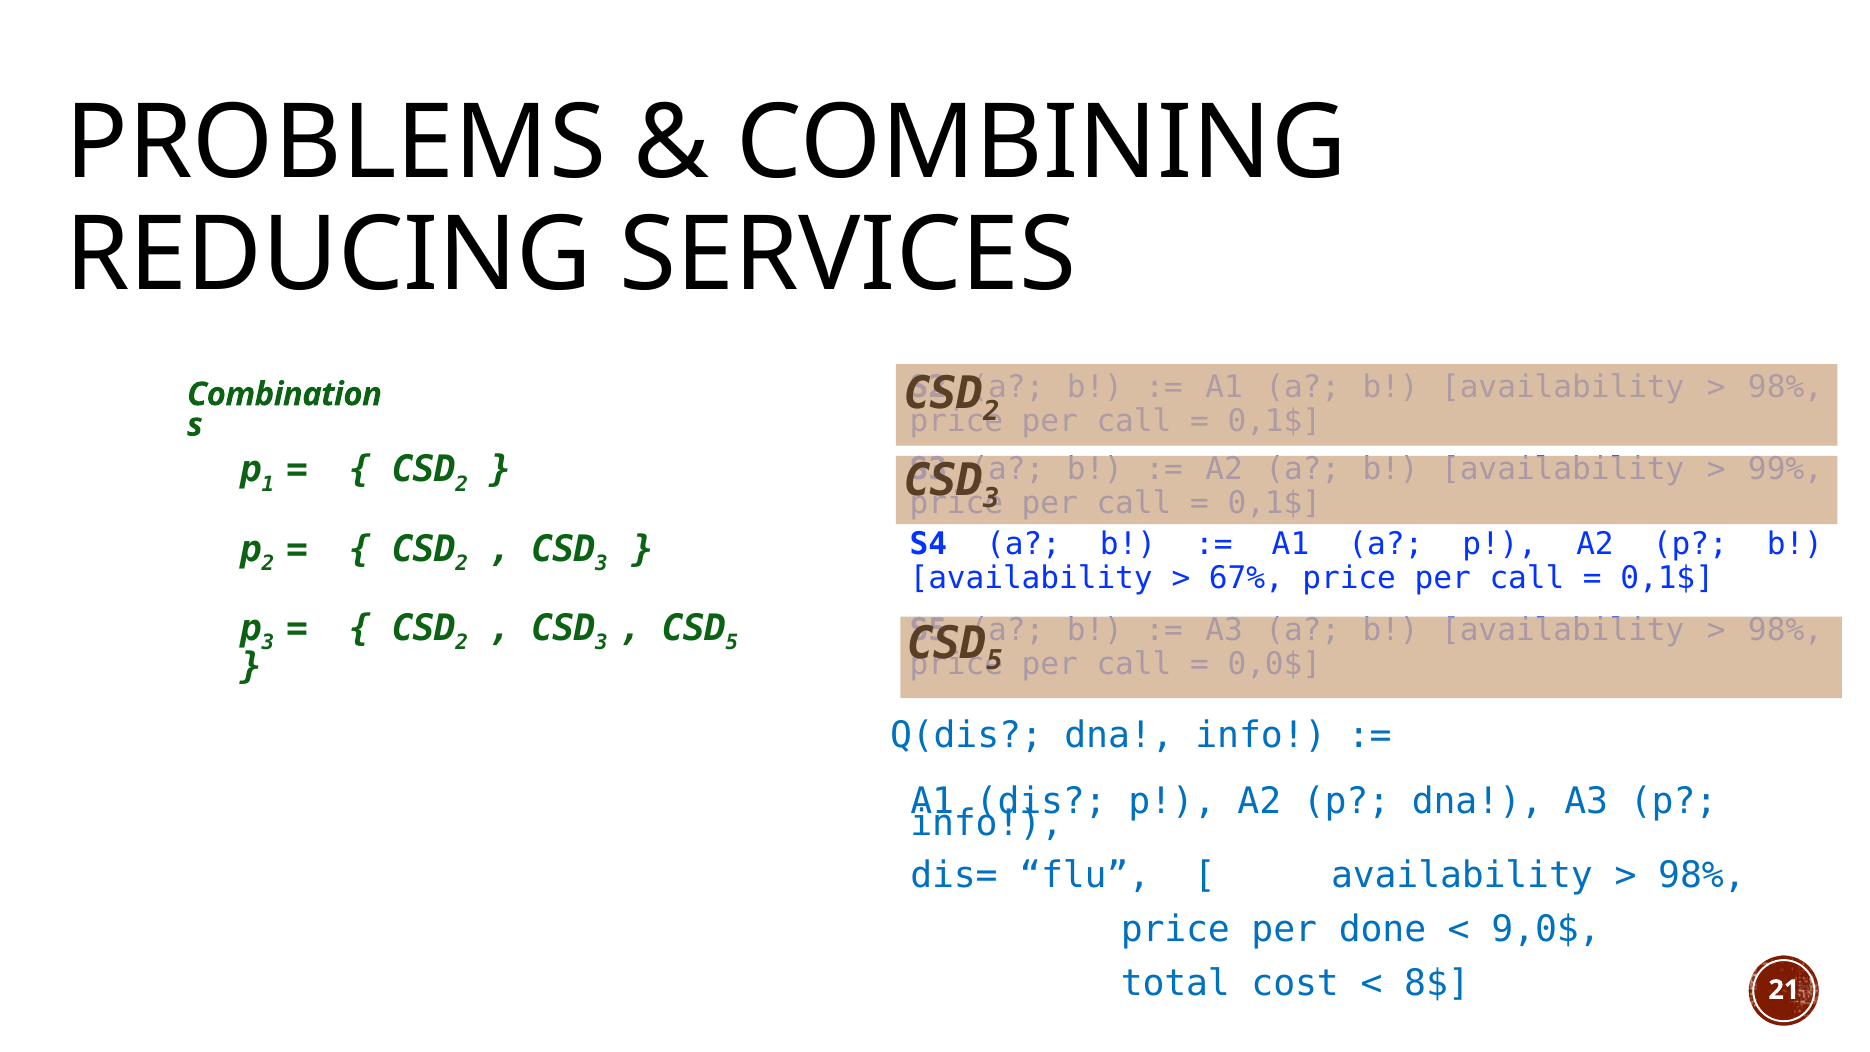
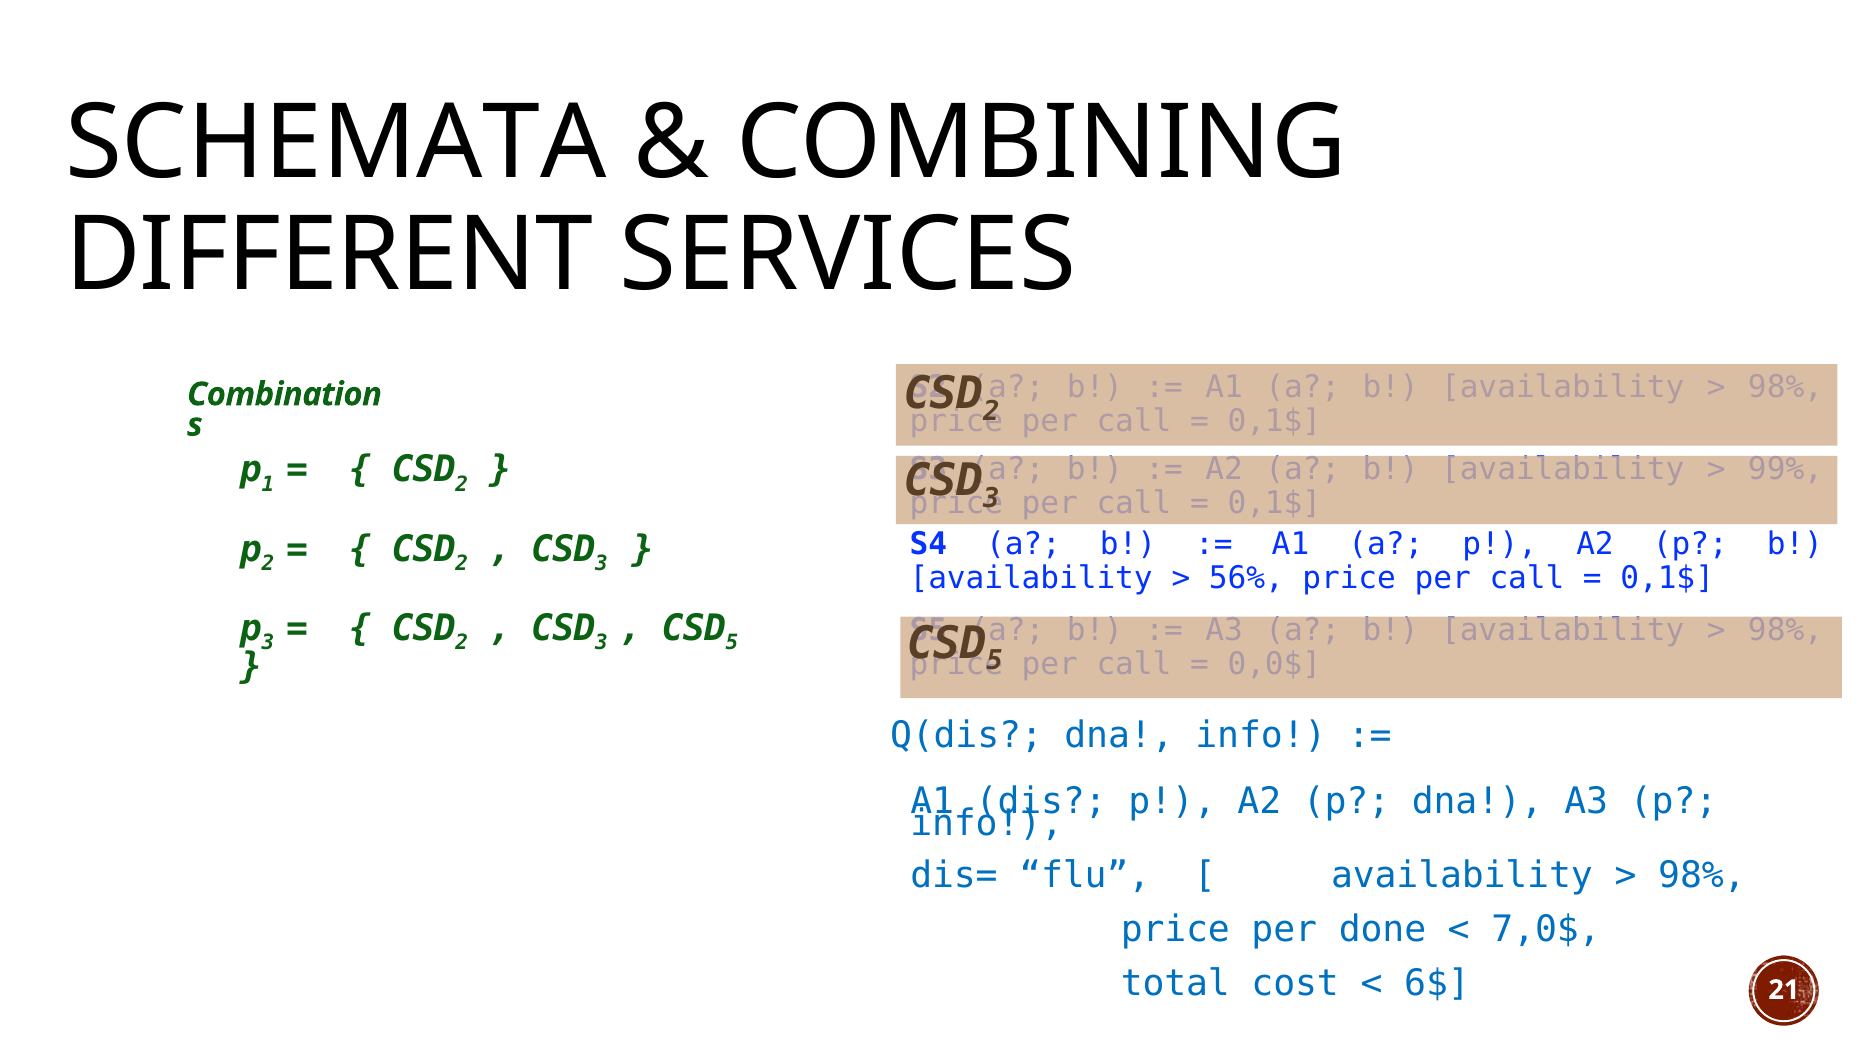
PROBLEMS: PROBLEMS -> SCHEMATA
REDUCING: REDUCING -> DIFFERENT
67%: 67% -> 56%
9,0$: 9,0$ -> 7,0$
8$: 8$ -> 6$
